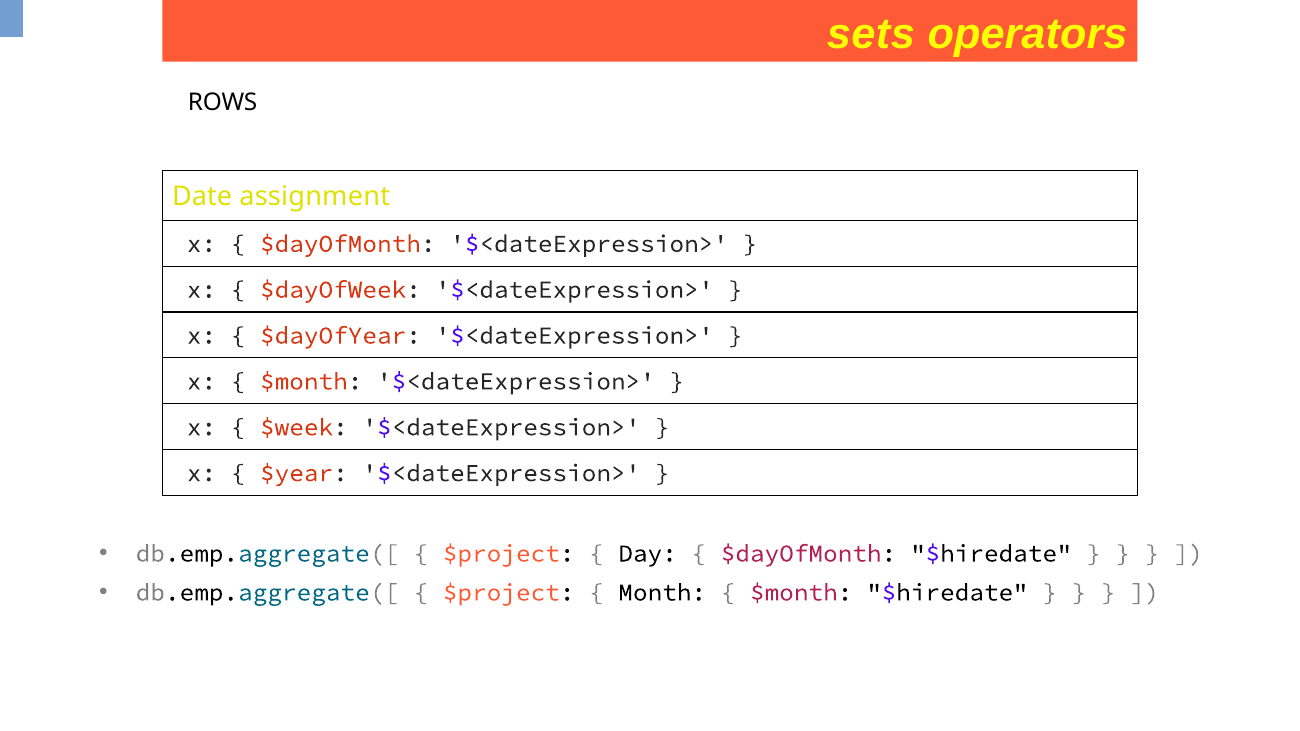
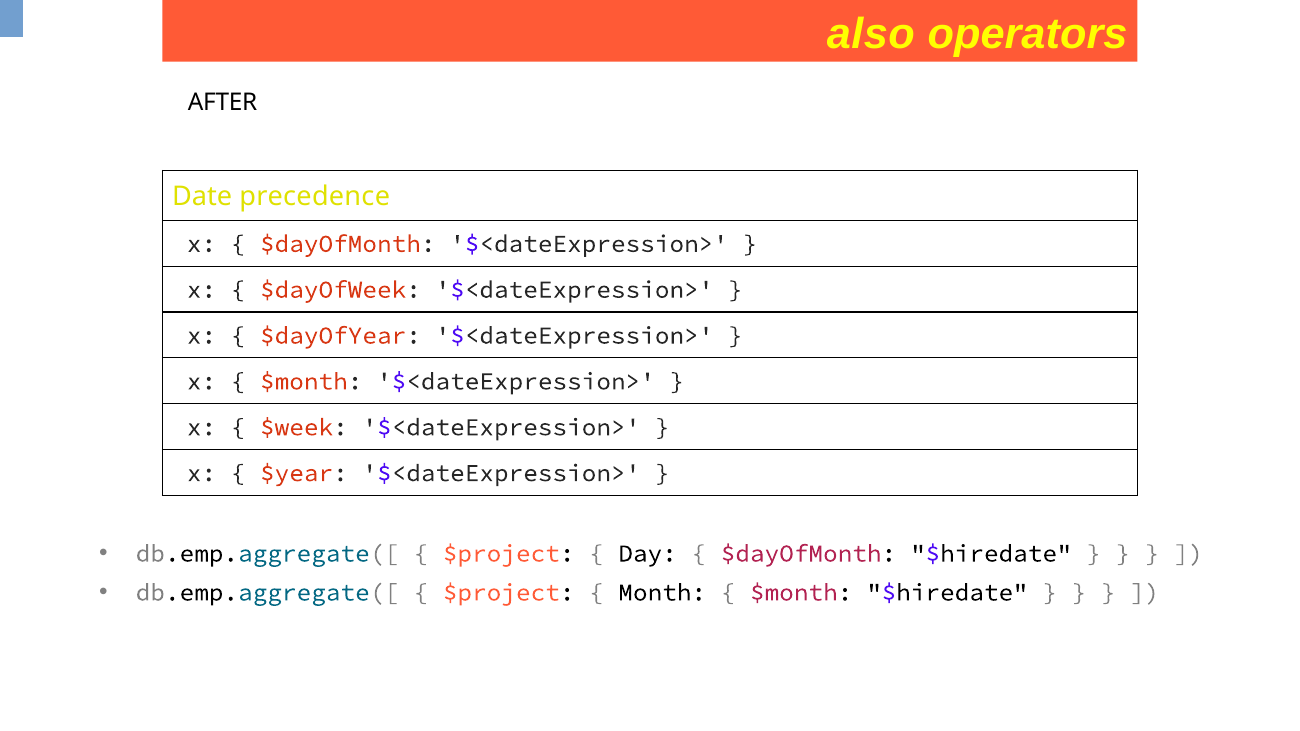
sets: sets -> also
ROWS: ROWS -> AFTER
assignment: assignment -> precedence
